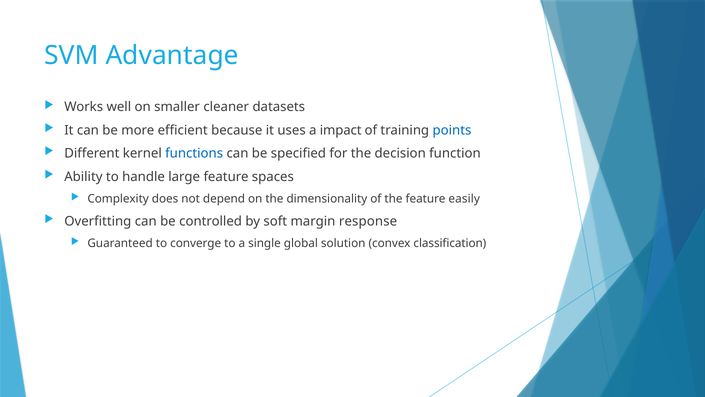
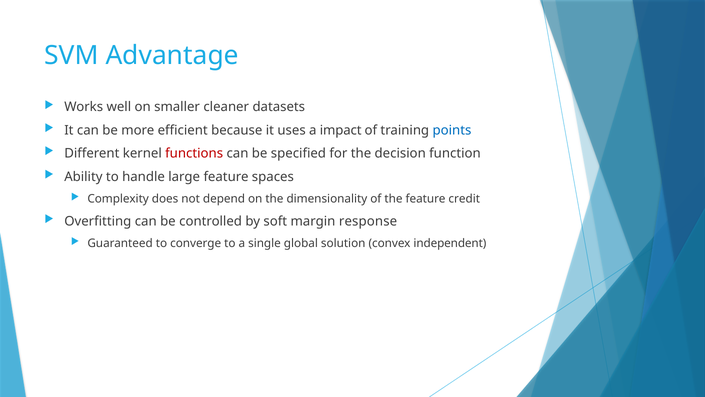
functions colour: blue -> red
easily: easily -> credit
classification: classification -> independent
